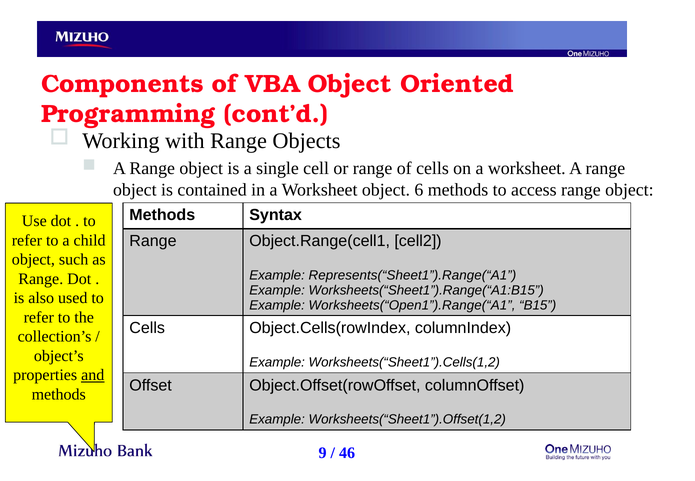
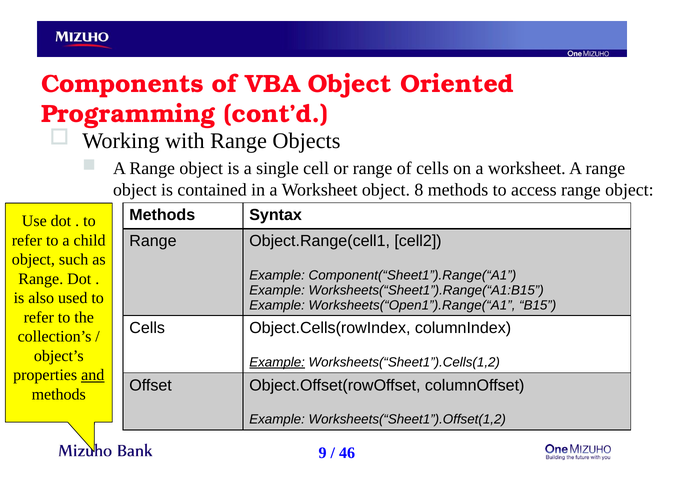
6: 6 -> 8
Represents(“Sheet1”).Range(“A1: Represents(“Sheet1”).Range(“A1 -> Component(“Sheet1”).Range(“A1
Example at (277, 363) underline: none -> present
